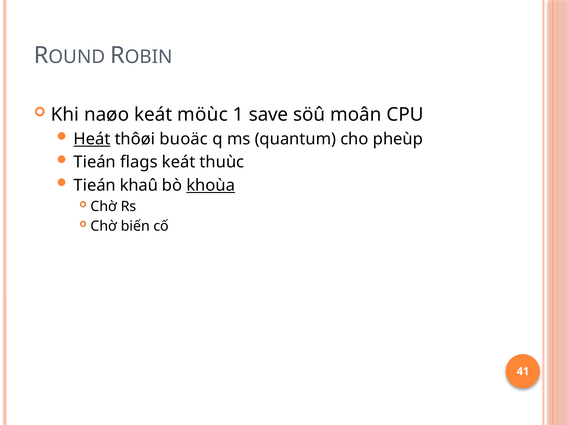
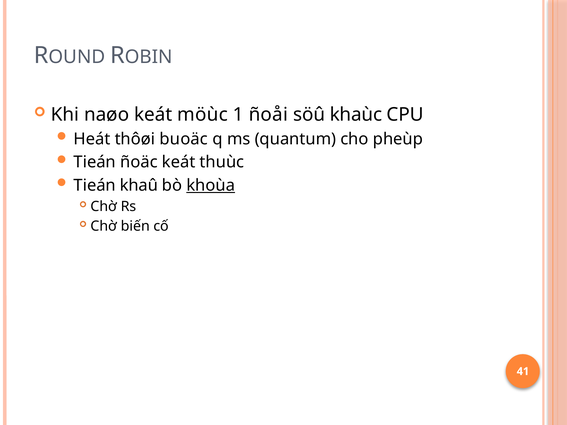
save: save -> ñoåi
moân: moân -> khaùc
Heát underline: present -> none
flags: flags -> ñoäc
